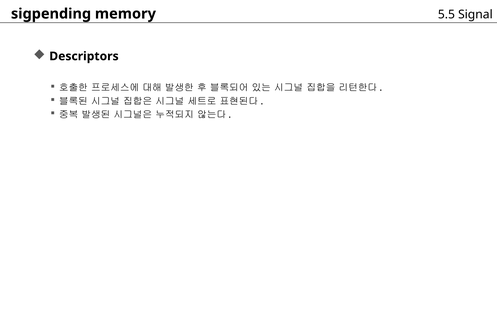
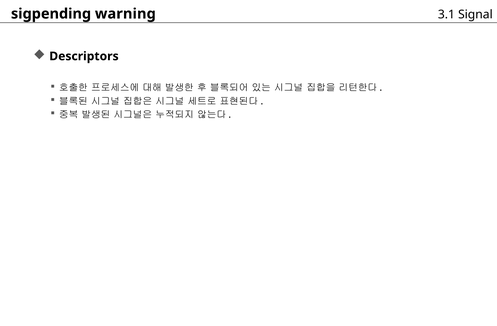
5.5: 5.5 -> 3.1
memory: memory -> warning
